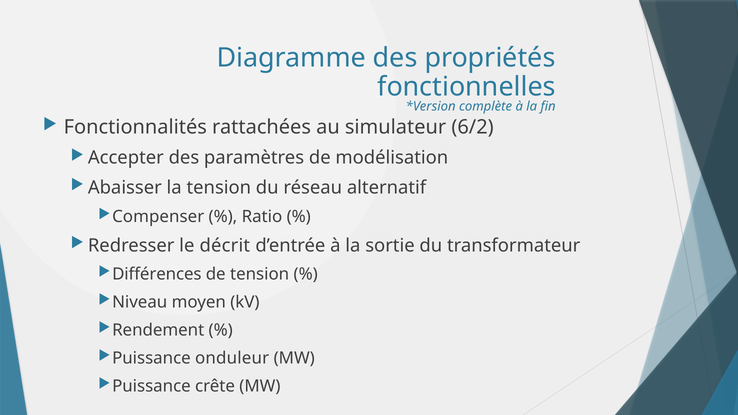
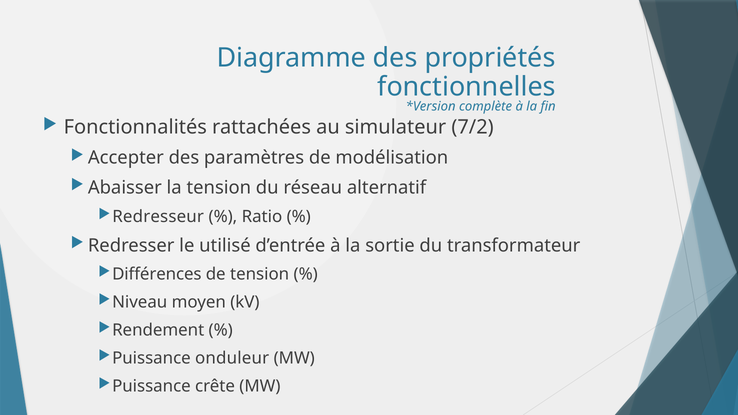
6/2: 6/2 -> 7/2
Compenser: Compenser -> Redresseur
décrit: décrit -> utilisé
